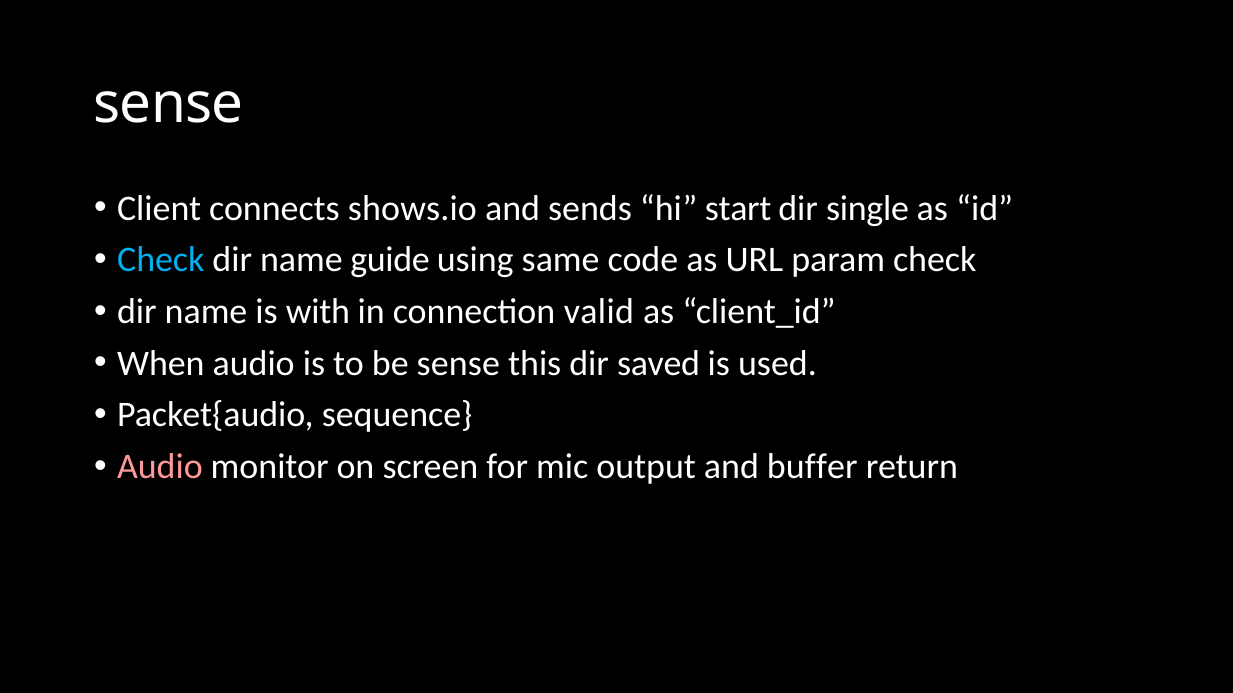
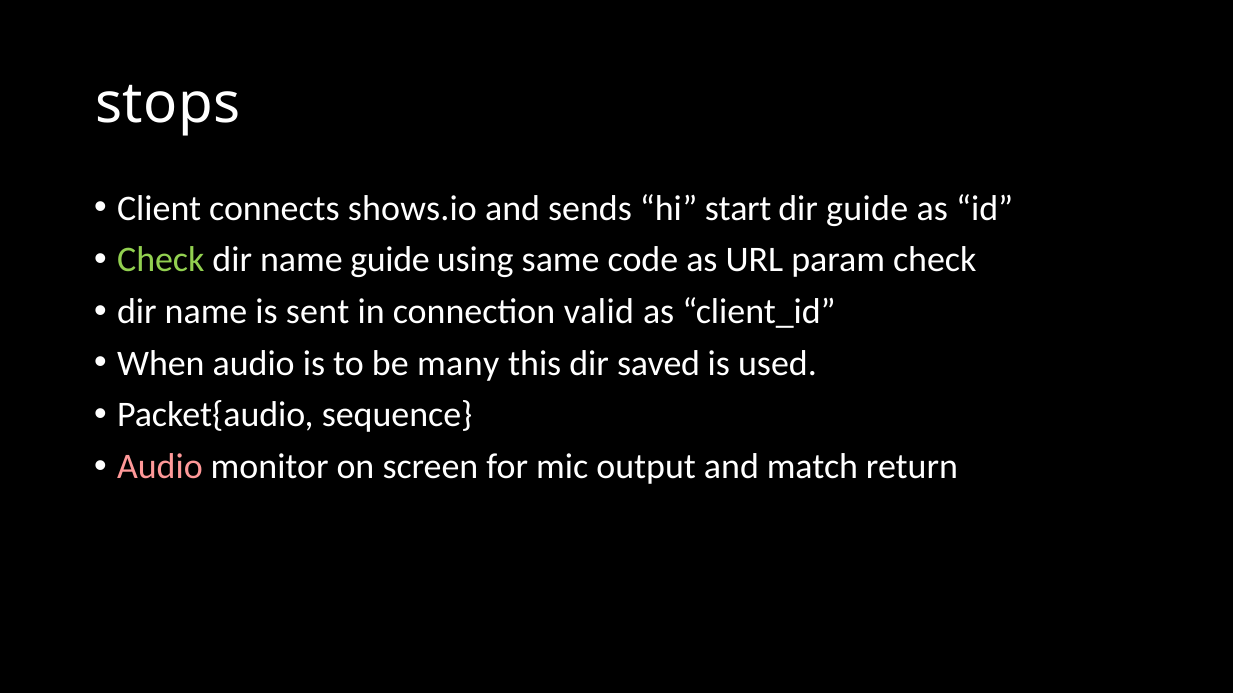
sense at (169, 104): sense -> stops
dir single: single -> guide
Check at (161, 260) colour: light blue -> light green
with: with -> sent
be sense: sense -> many
buffer: buffer -> match
